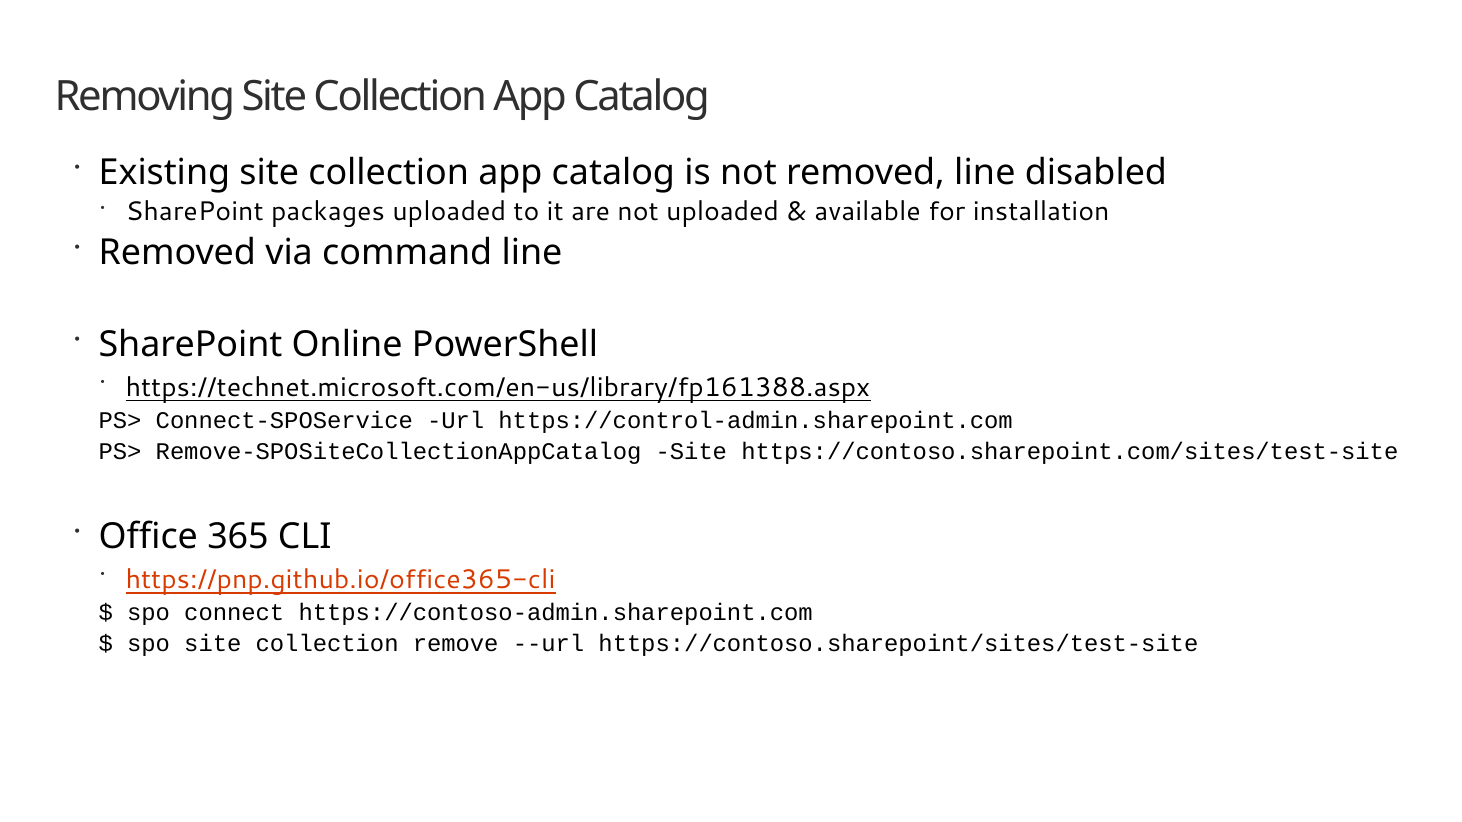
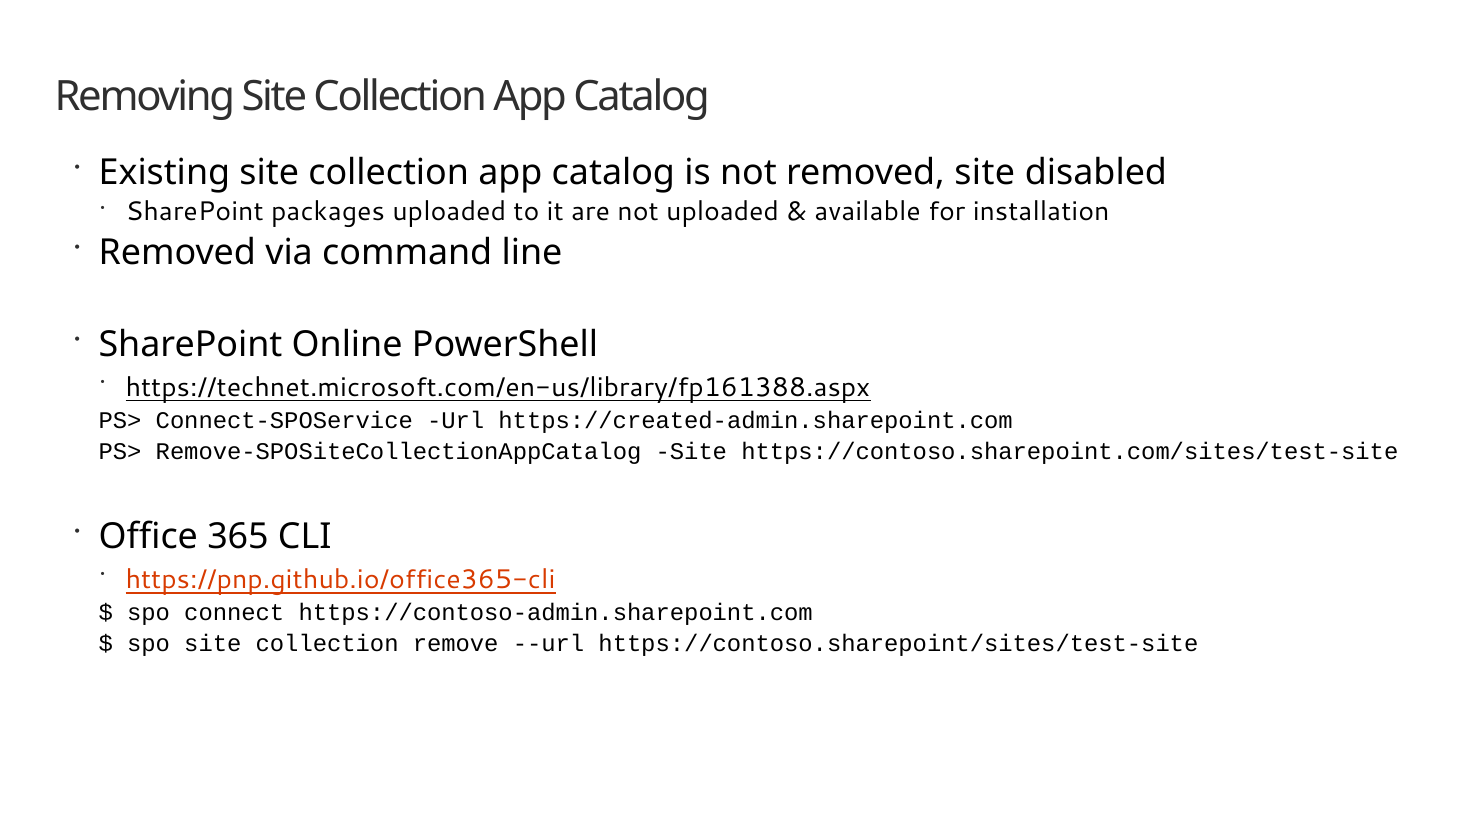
removed line: line -> site
https://control-admin.sharepoint.com: https://control-admin.sharepoint.com -> https://created-admin.sharepoint.com
